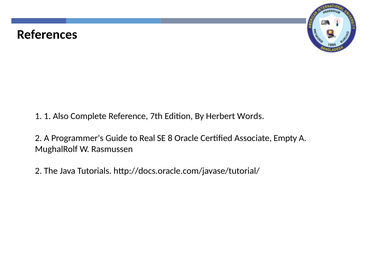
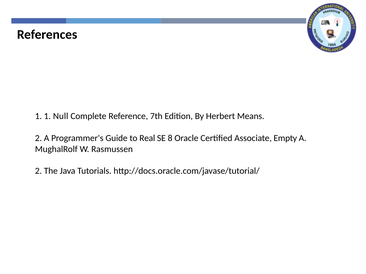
Also: Also -> Null
Words: Words -> Means
